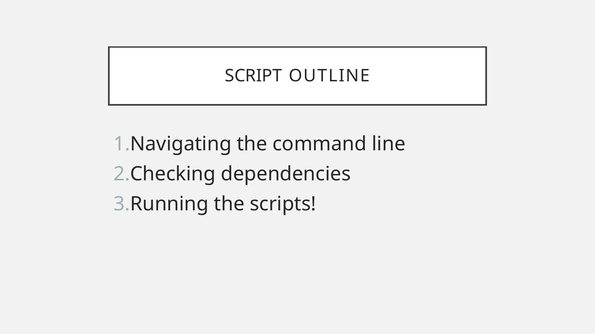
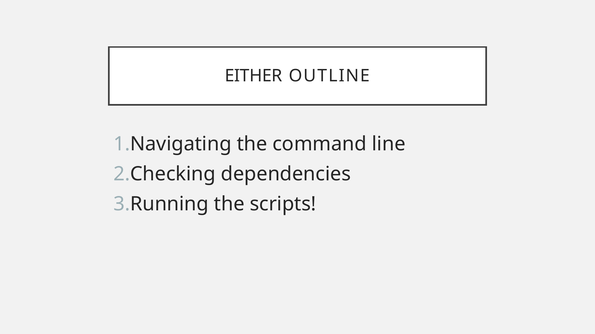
SCRIPT: SCRIPT -> EITHER
